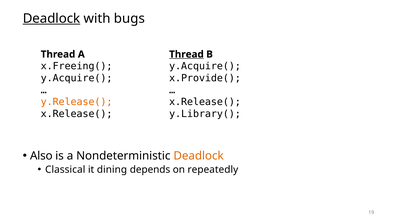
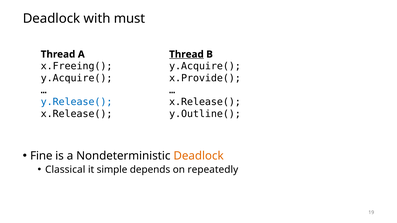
Deadlock at (52, 19) underline: present -> none
bugs: bugs -> must
y.Release( colour: orange -> blue
y.Library(: y.Library( -> y.Outline(
Also: Also -> Fine
dining: dining -> simple
